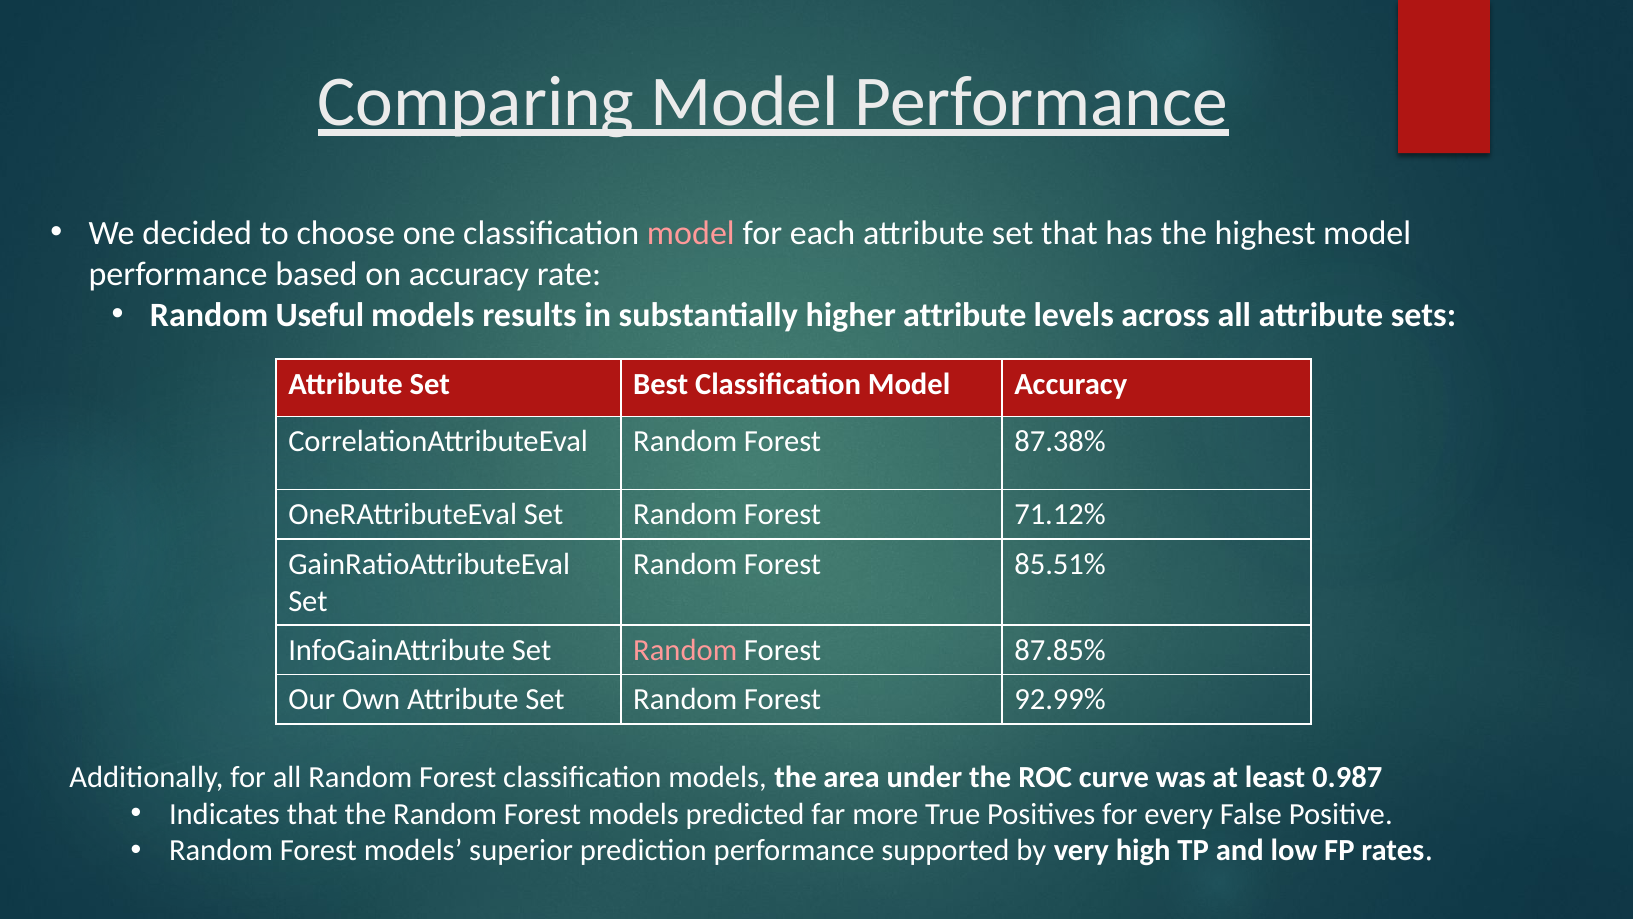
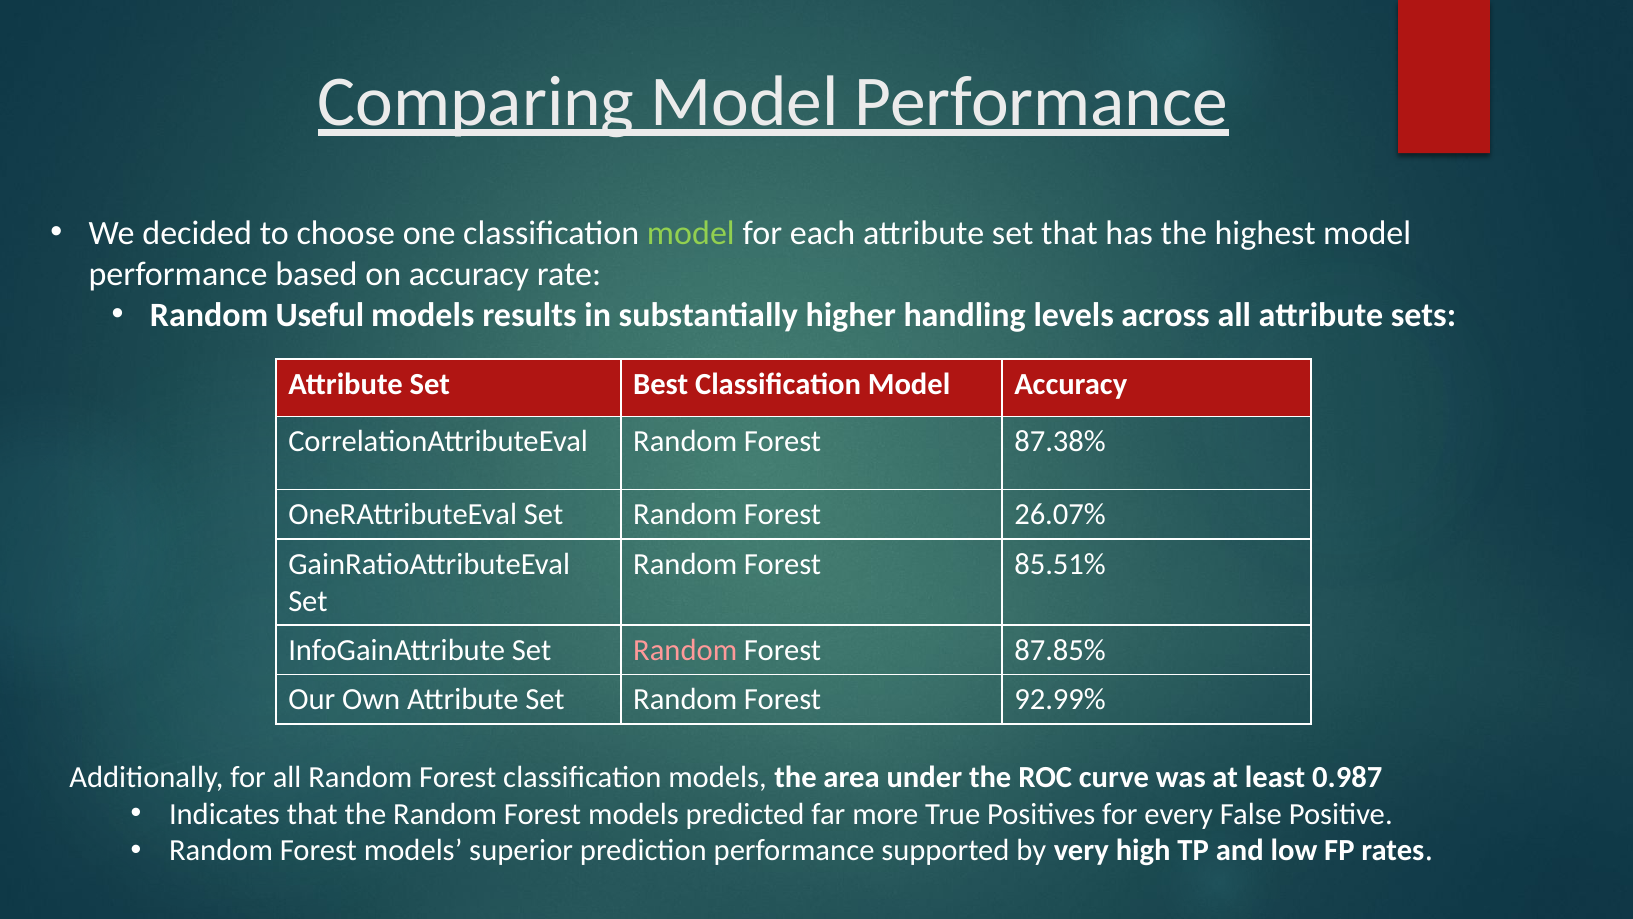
model at (691, 233) colour: pink -> light green
higher attribute: attribute -> handling
71.12%: 71.12% -> 26.07%
